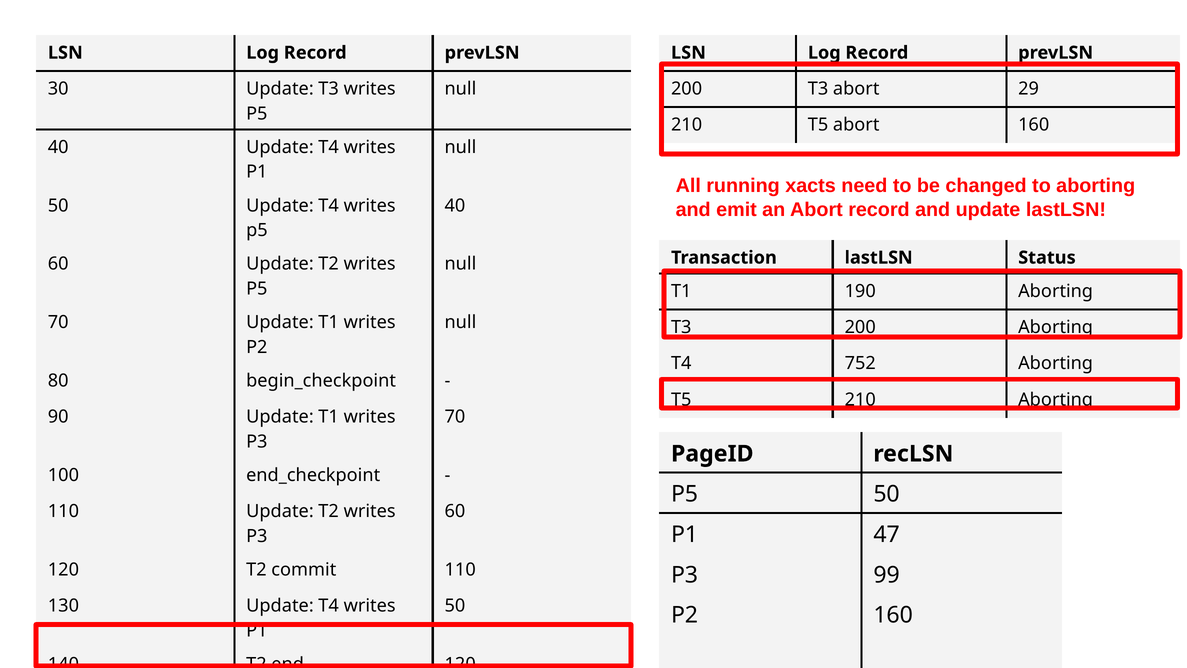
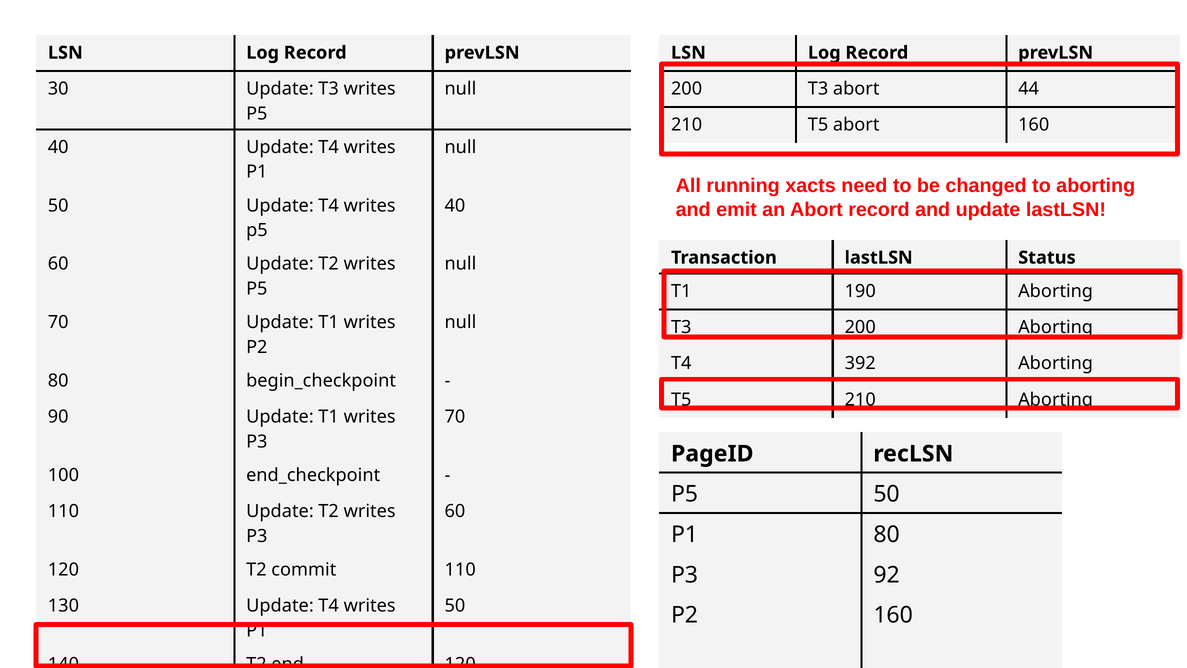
29: 29 -> 44
752: 752 -> 392
P1 47: 47 -> 80
99: 99 -> 92
